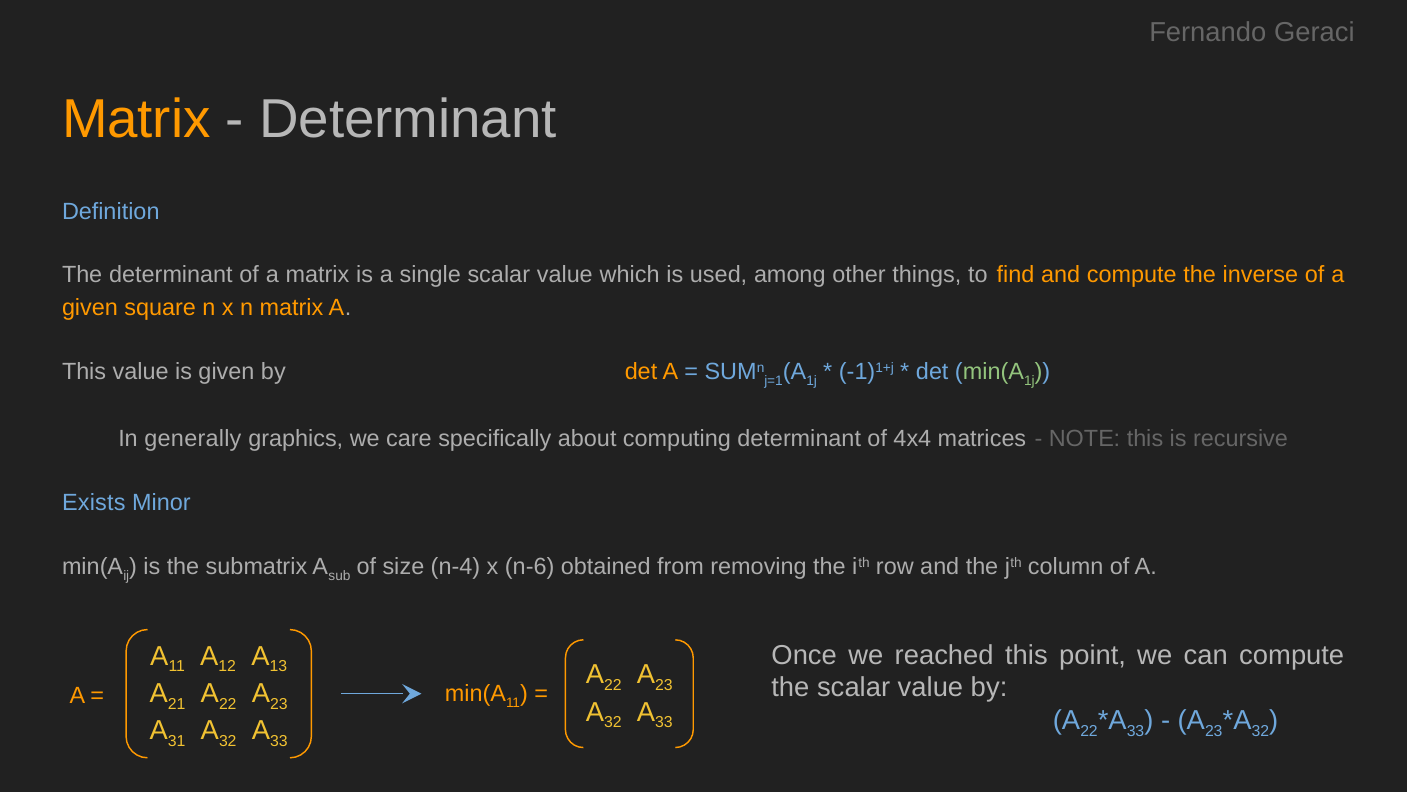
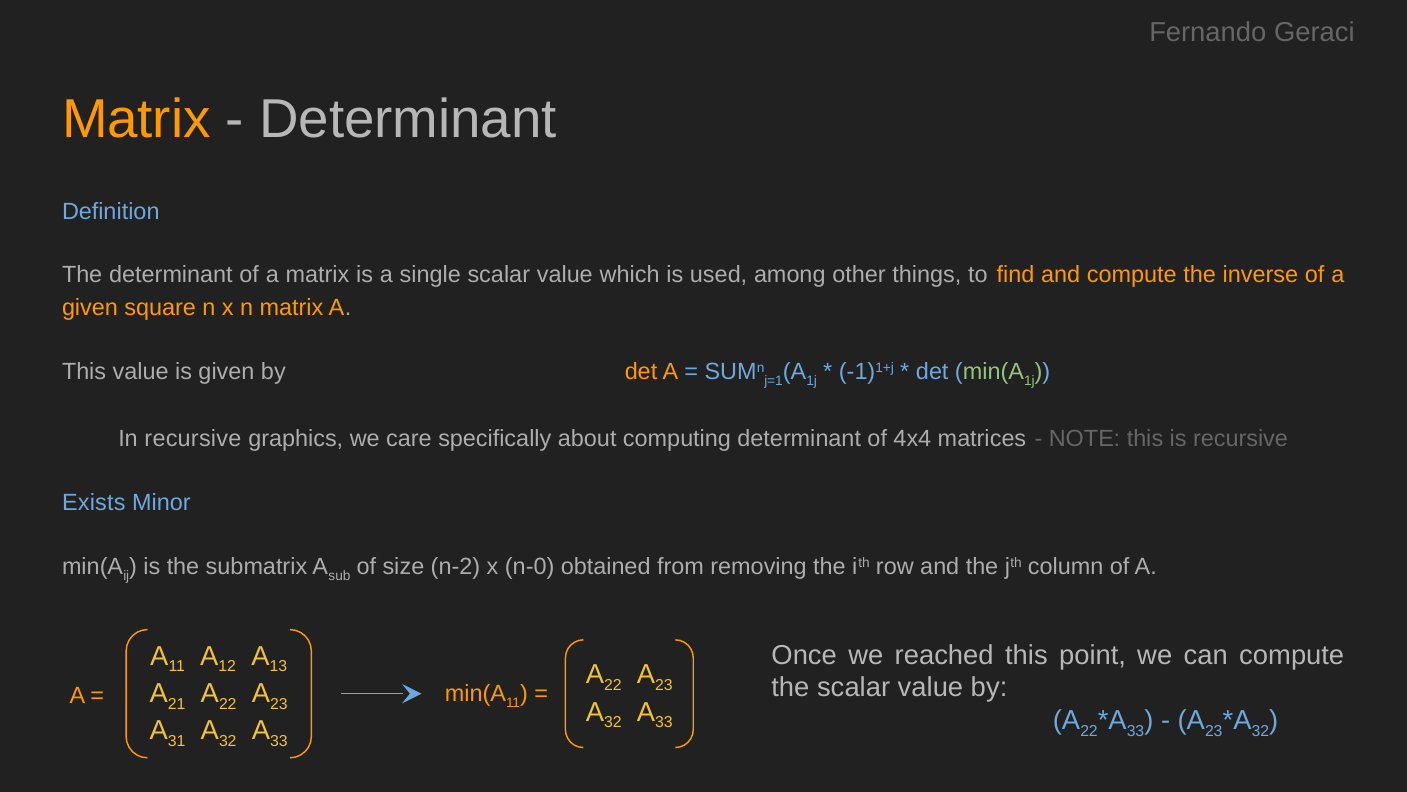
In generally: generally -> recursive
n-4: n-4 -> n-2
n-6: n-6 -> n-0
